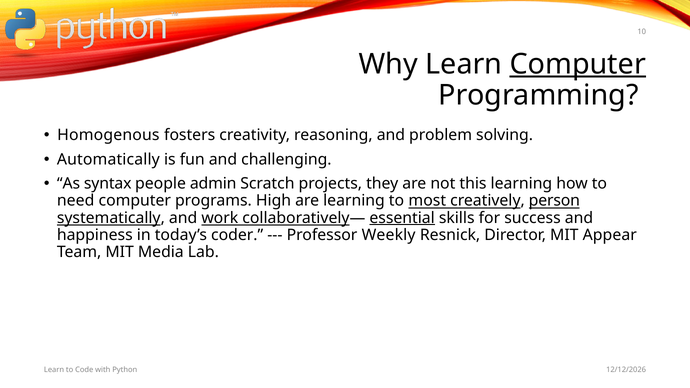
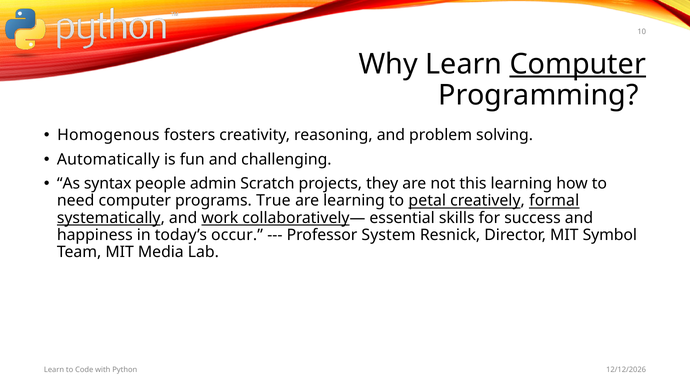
High: High -> True
most: most -> petal
person: person -> formal
essential underline: present -> none
coder: coder -> occur
Weekly: Weekly -> System
Appear: Appear -> Symbol
